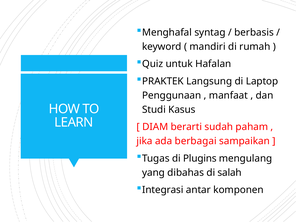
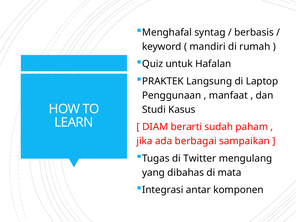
Plugins: Plugins -> Twitter
salah: salah -> mata
